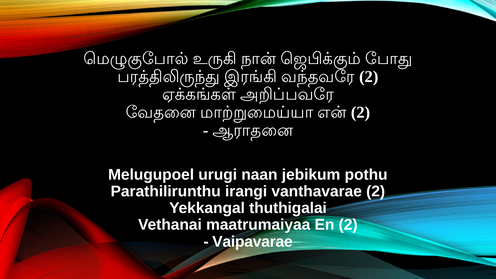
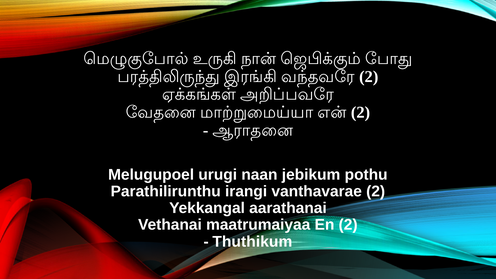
thuthigalai: thuthigalai -> aarathanai
Vaipavarae: Vaipavarae -> Thuthikum
